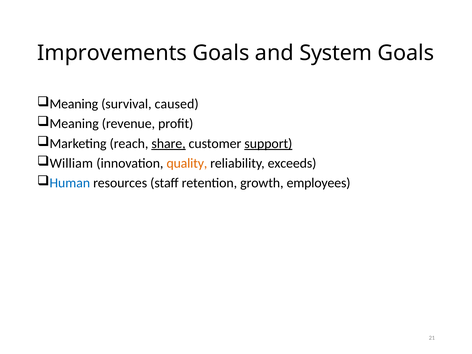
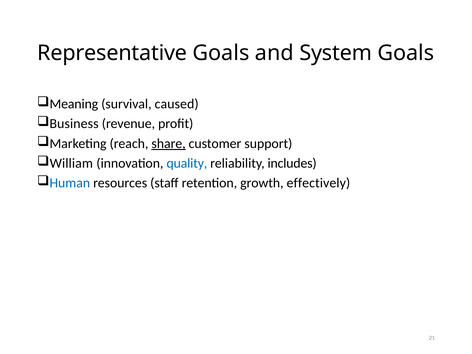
Improvements: Improvements -> Representative
Meaning at (74, 124): Meaning -> Business
support underline: present -> none
quality colour: orange -> blue
exceeds: exceeds -> includes
employees: employees -> effectively
